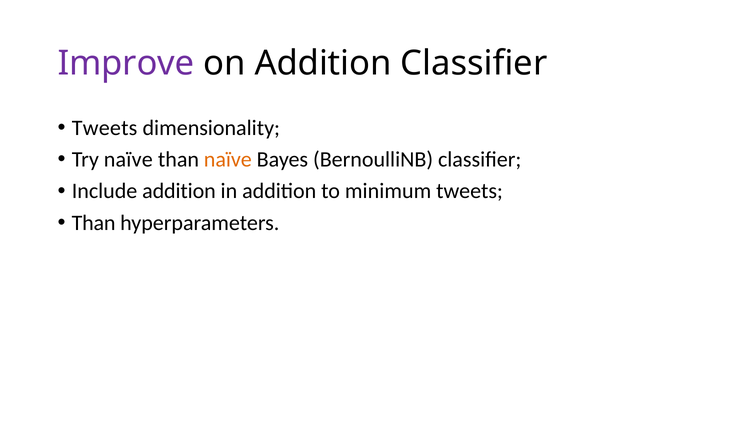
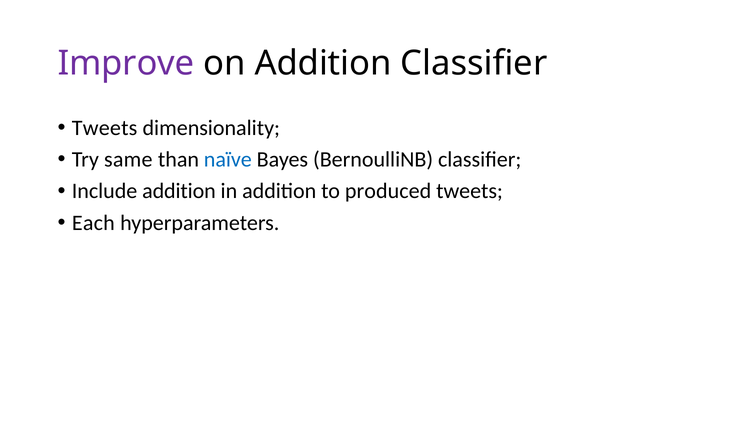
Try naïve: naïve -> same
naïve at (228, 160) colour: orange -> blue
minimum: minimum -> produced
Than at (94, 223): Than -> Each
